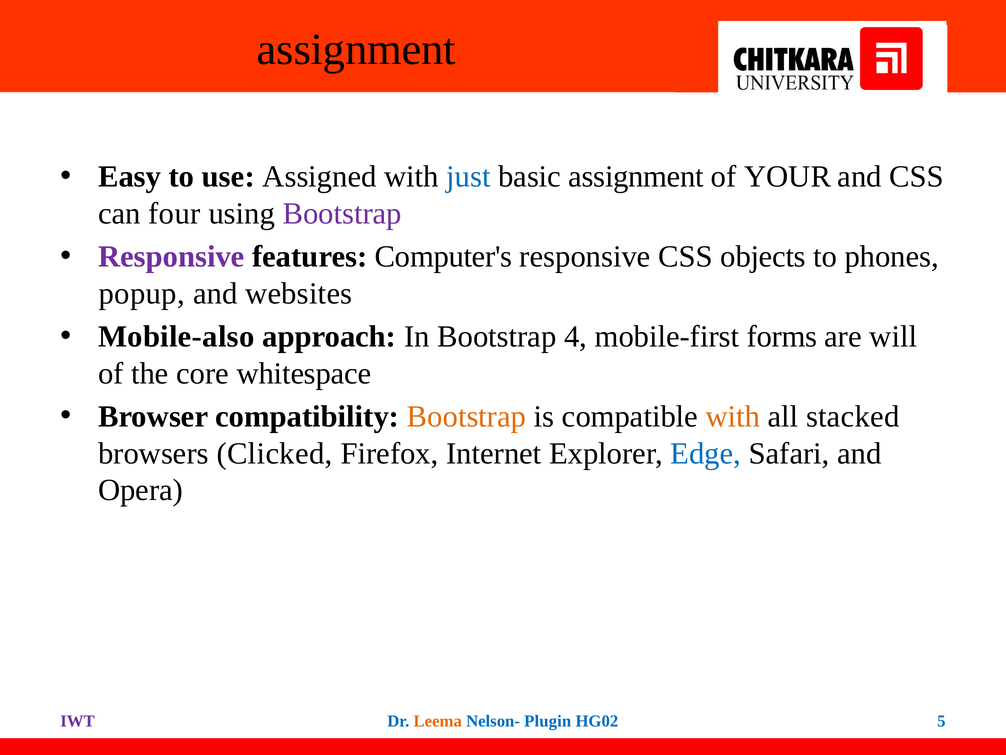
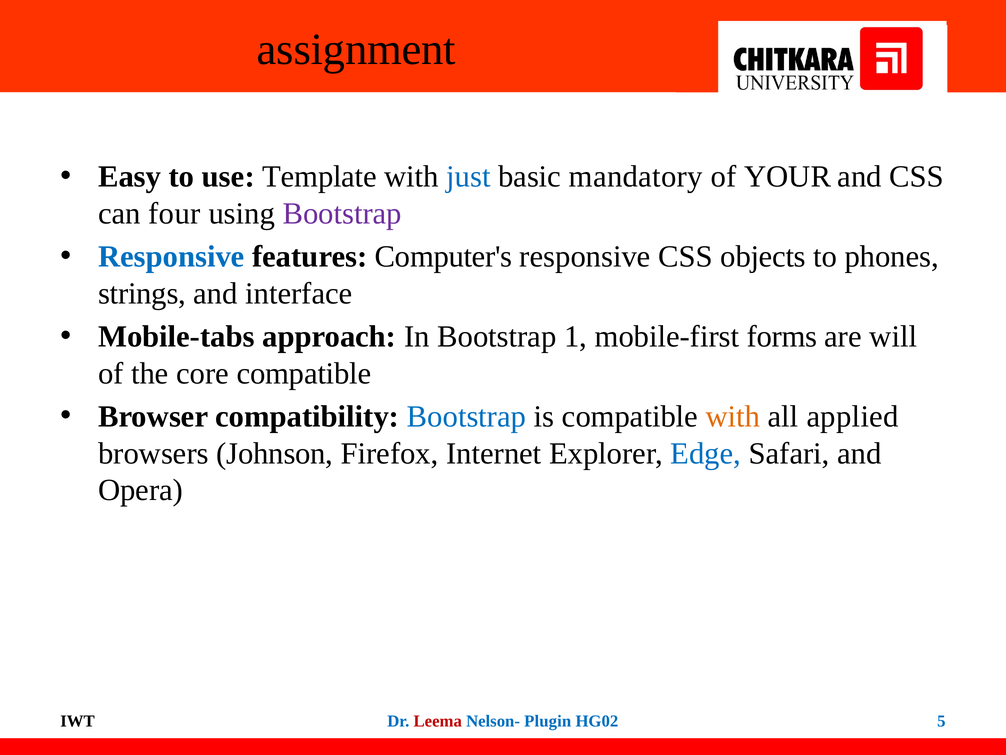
Assigned: Assigned -> Template
basic assignment: assignment -> mandatory
Responsive at (171, 256) colour: purple -> blue
popup: popup -> strings
websites: websites -> interface
Mobile-also: Mobile-also -> Mobile-tabs
4: 4 -> 1
core whitespace: whitespace -> compatible
Bootstrap at (467, 416) colour: orange -> blue
stacked: stacked -> applied
Clicked: Clicked -> Johnson
IWT colour: purple -> black
Leema colour: orange -> red
